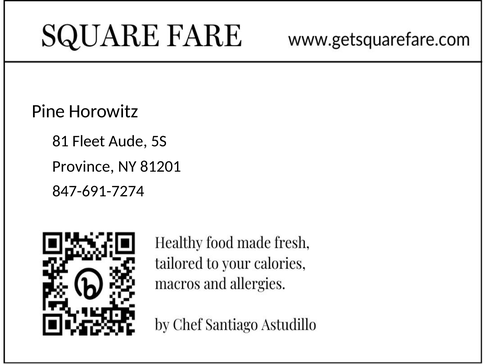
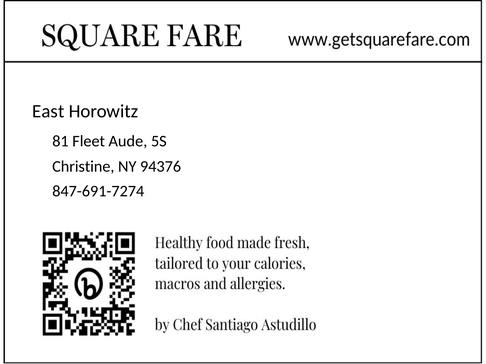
Pine: Pine -> East
Province: Province -> Christine
81201: 81201 -> 94376
